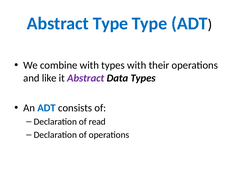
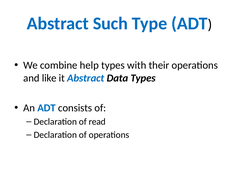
Abstract Type: Type -> Such
combine with: with -> help
Abstract at (86, 78) colour: purple -> blue
